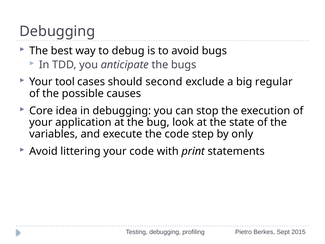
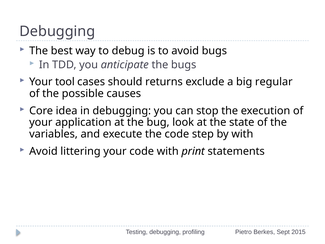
second: second -> returns
by only: only -> with
